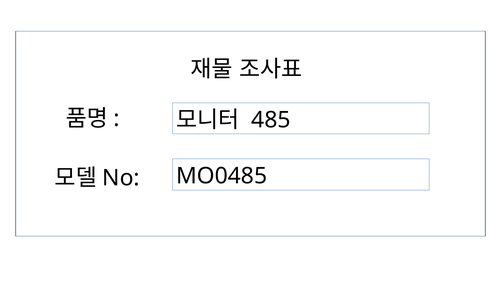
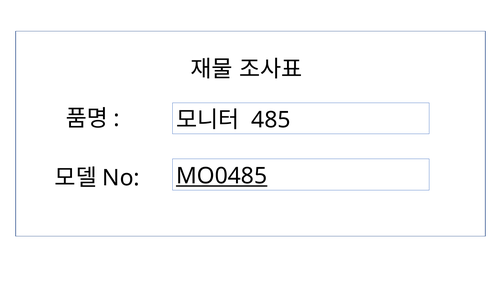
MO0485 underline: none -> present
